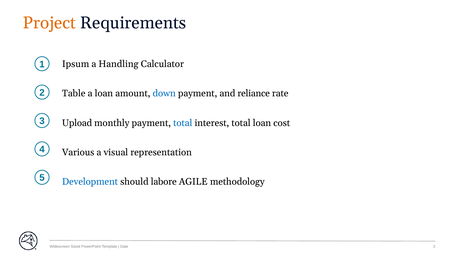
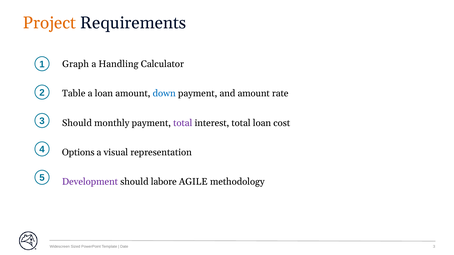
Ipsum: Ipsum -> Graph
and reliance: reliance -> amount
Upload at (77, 123): Upload -> Should
total at (183, 123) colour: blue -> purple
Various: Various -> Options
Development colour: blue -> purple
